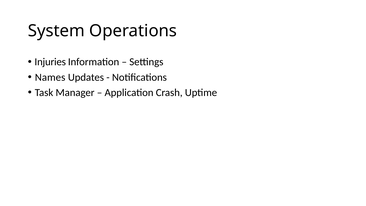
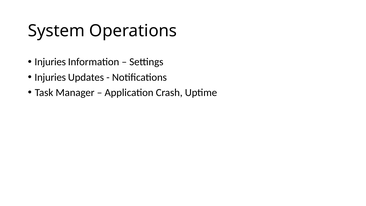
Names at (50, 77): Names -> Injuries
